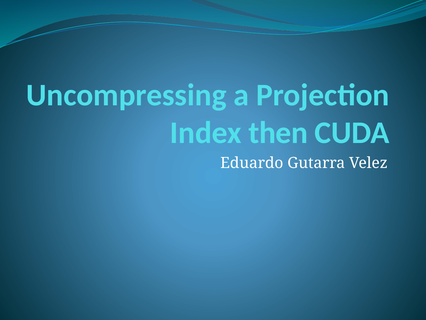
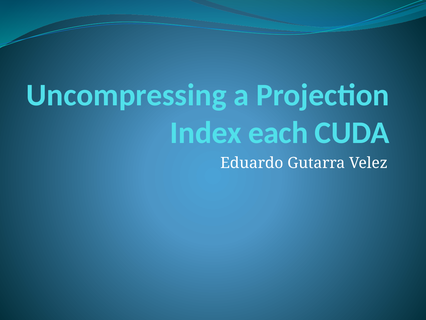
then: then -> each
